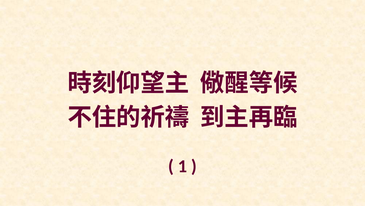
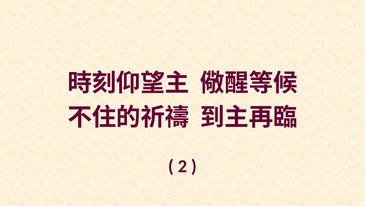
1: 1 -> 2
